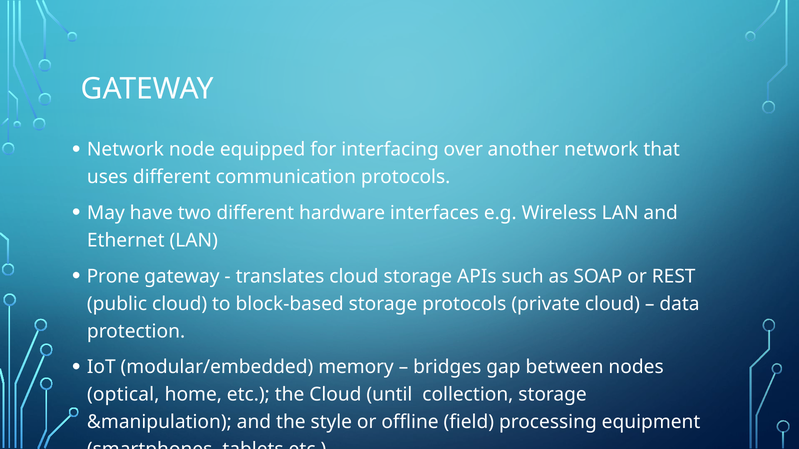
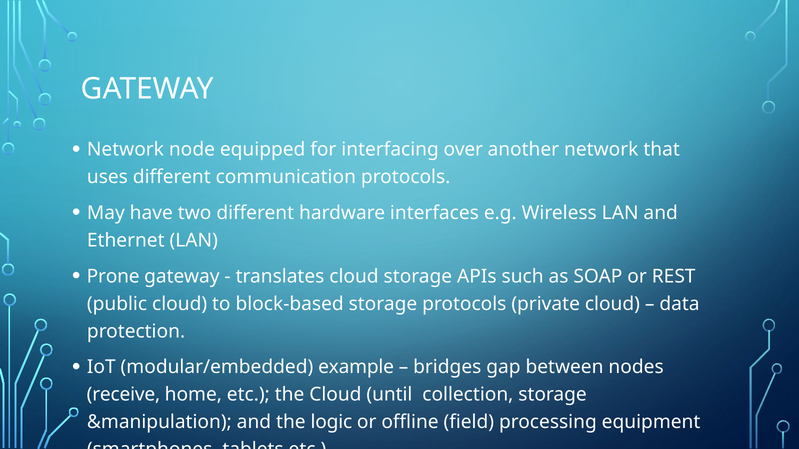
memory: memory -> example
optical: optical -> receive
style: style -> logic
